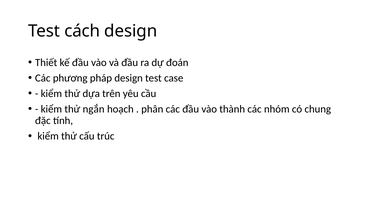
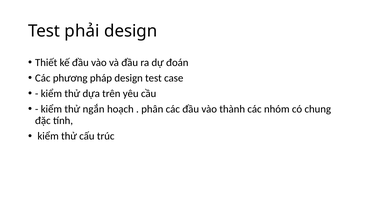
cách: cách -> phải
